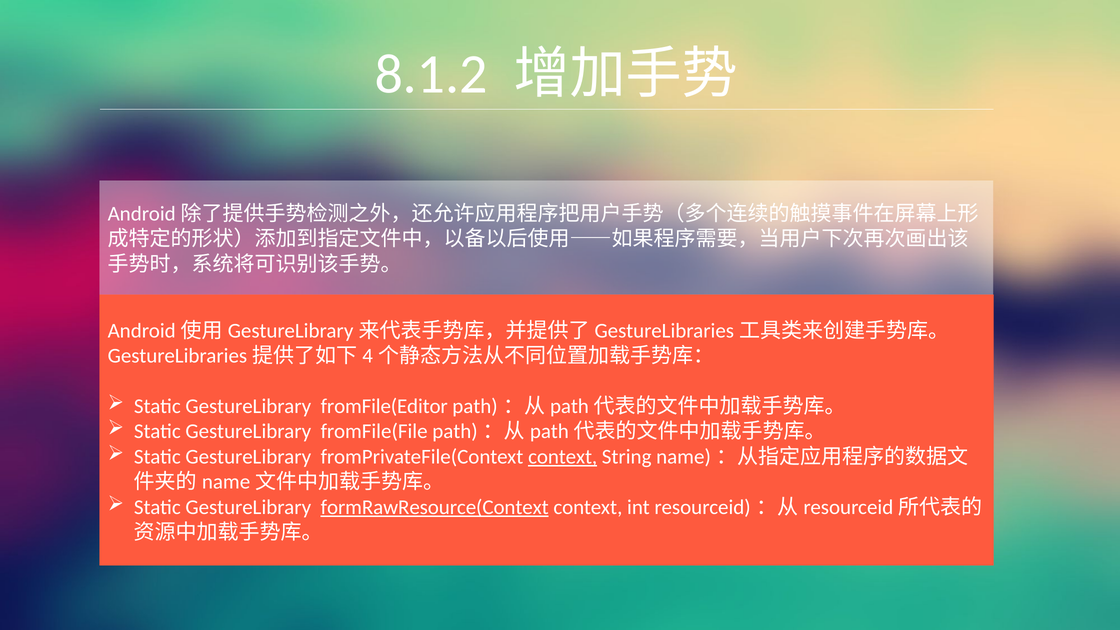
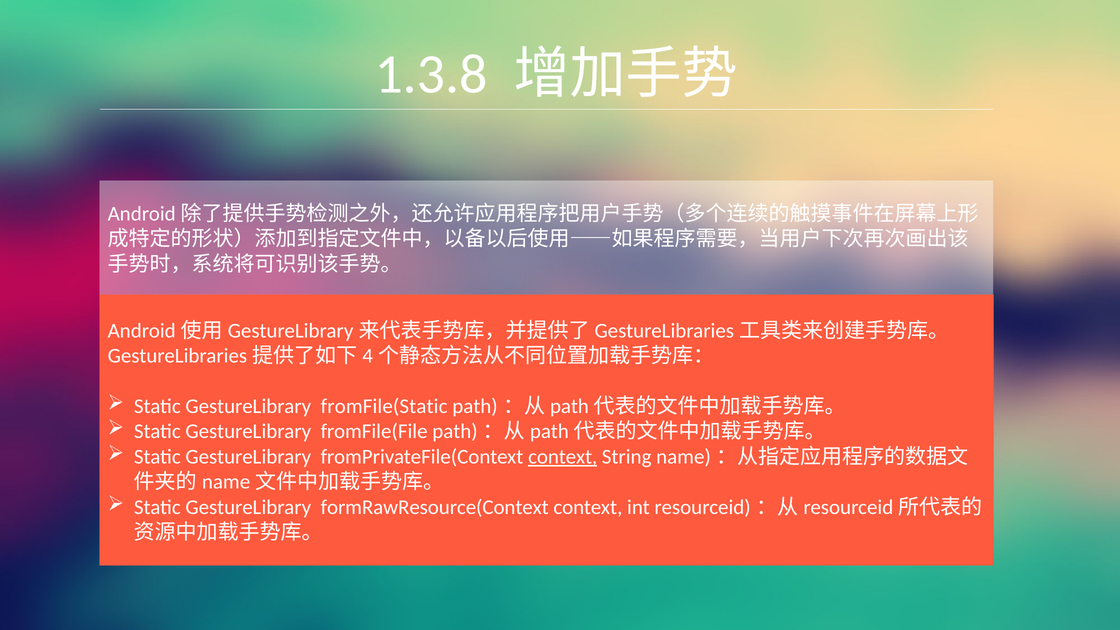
8.1.2: 8.1.2 -> 1.3.8
fromFile(Editor: fromFile(Editor -> fromFile(Static
formRawResource(Context underline: present -> none
